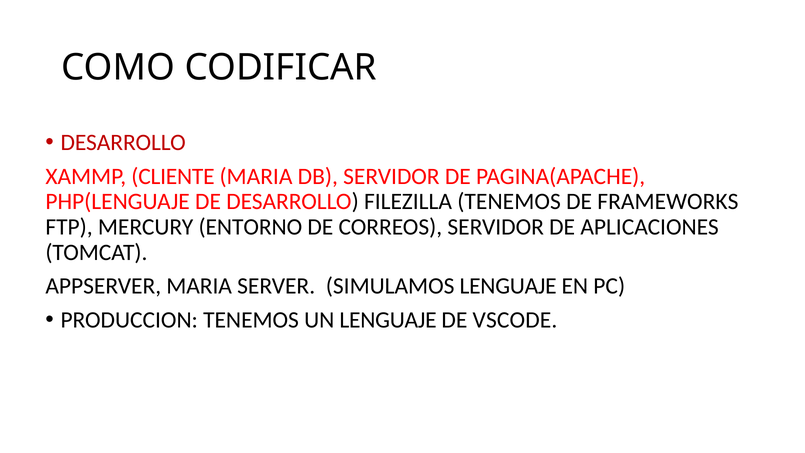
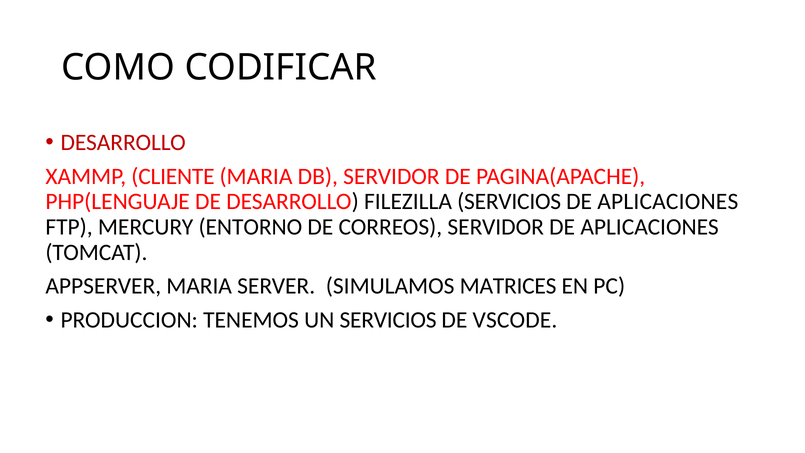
FILEZILLA TENEMOS: TENEMOS -> SERVICIOS
FRAMEWORKS at (668, 202): FRAMEWORKS -> APLICACIONES
SIMULAMOS LENGUAJE: LENGUAJE -> MATRICES
UN LENGUAJE: LENGUAJE -> SERVICIOS
